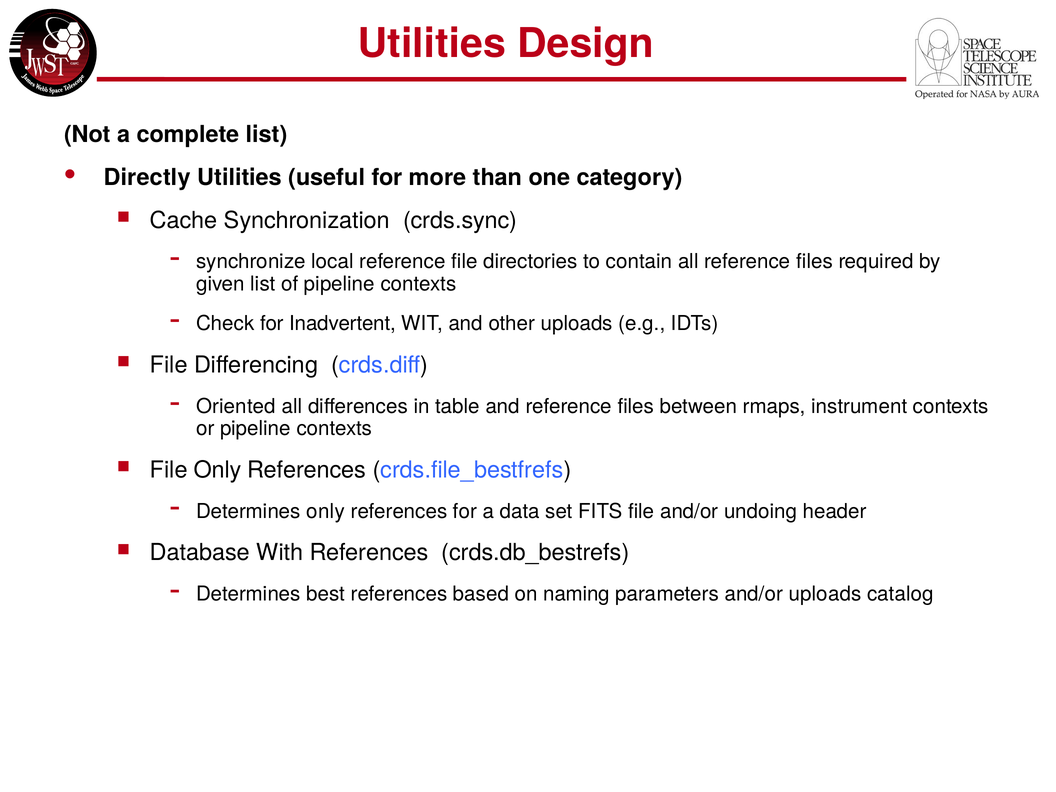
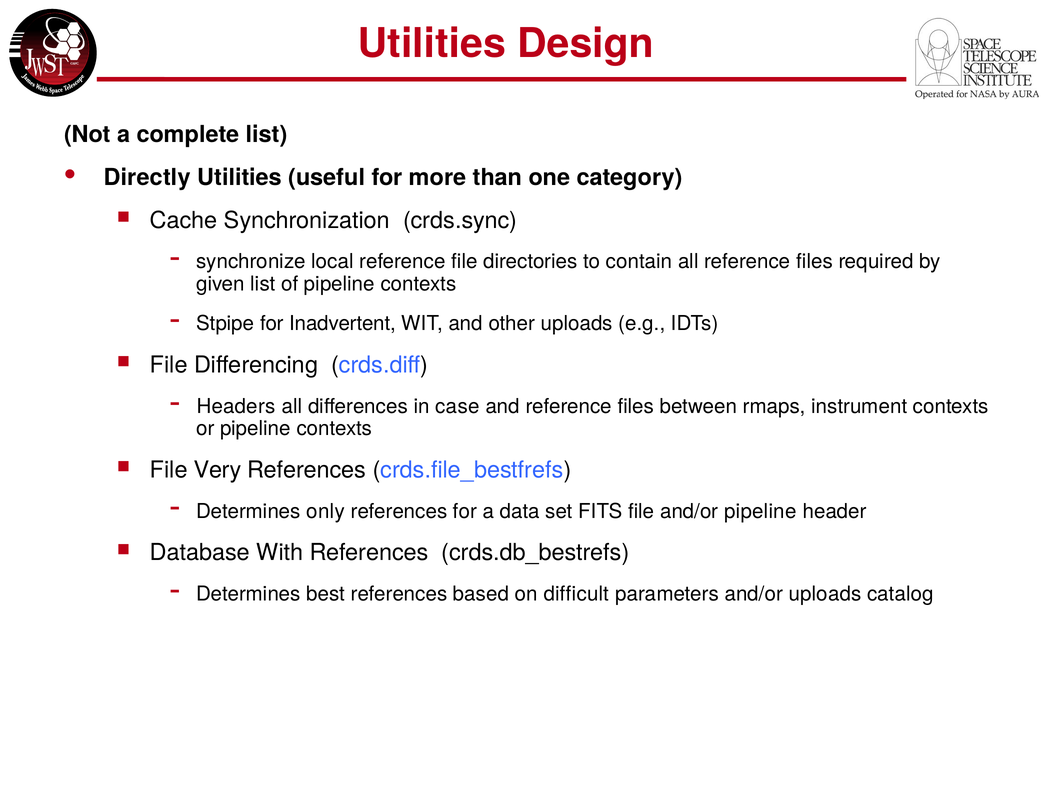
Check: Check -> Stpipe
Oriented: Oriented -> Headers
table: table -> case
File Only: Only -> Very
and/or undoing: undoing -> pipeline
naming: naming -> difficult
